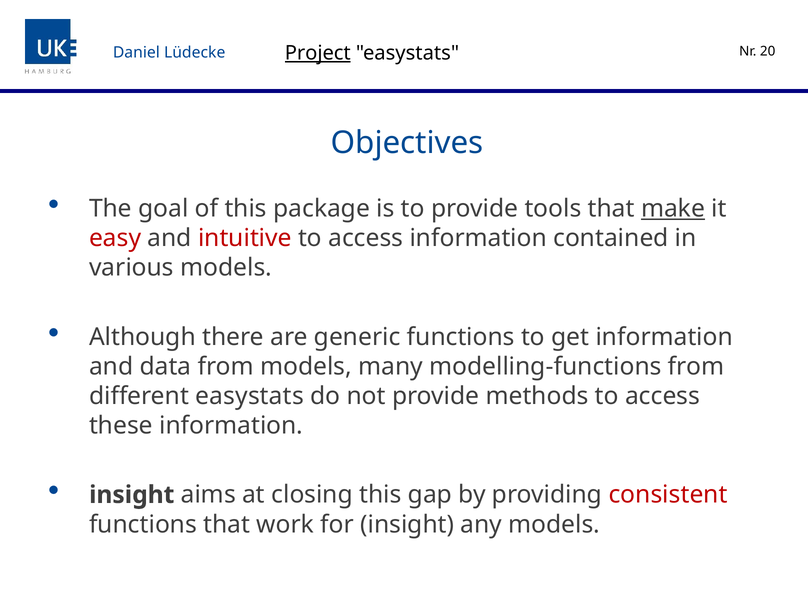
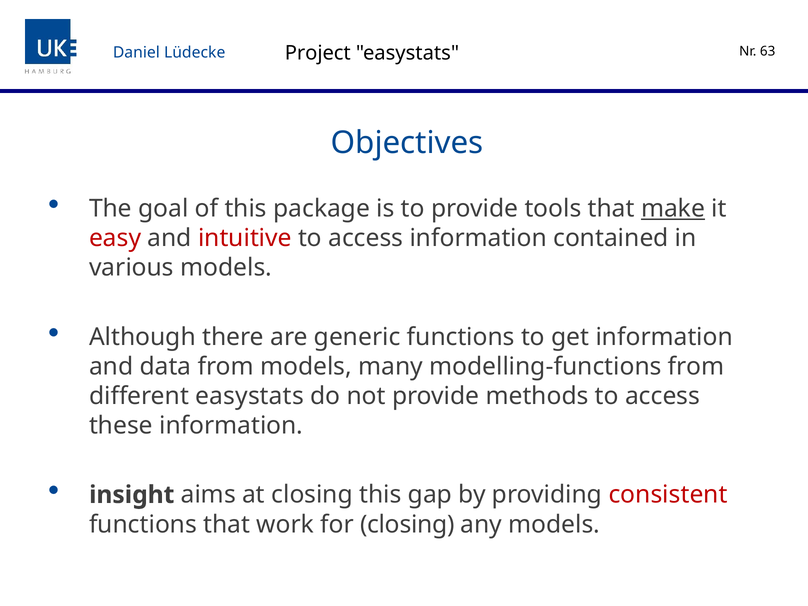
Project underline: present -> none
20: 20 -> 63
for insight: insight -> closing
